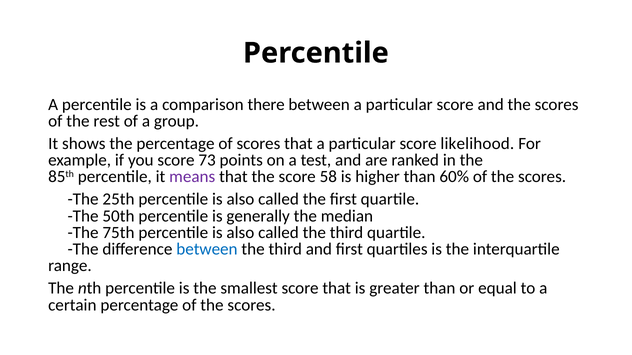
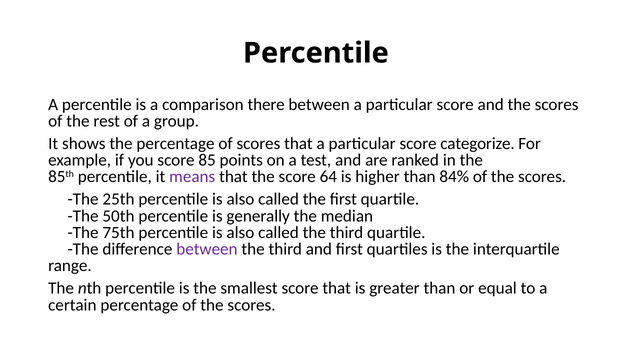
likelihood: likelihood -> categorize
73: 73 -> 85
58: 58 -> 64
60%: 60% -> 84%
between at (207, 250) colour: blue -> purple
